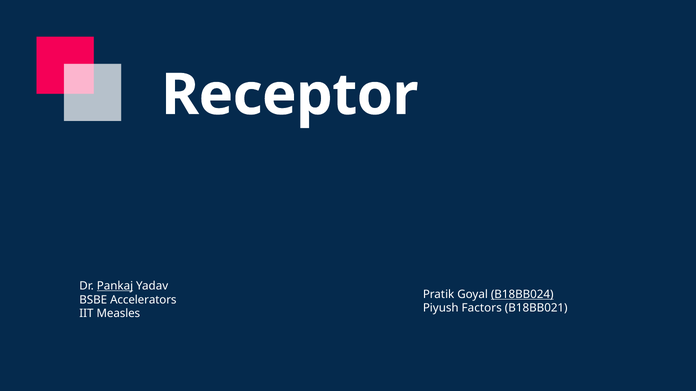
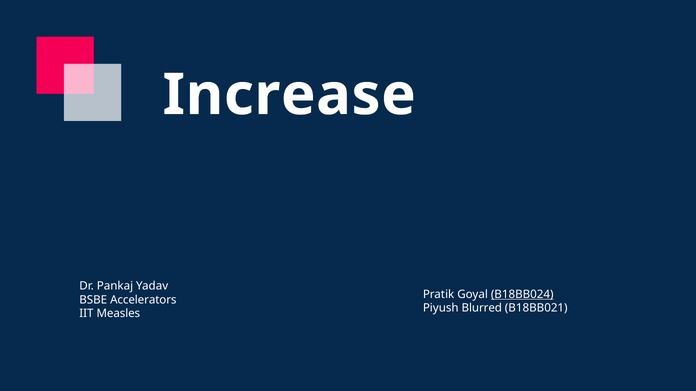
Receptor: Receptor -> Increase
Pankaj underline: present -> none
Factors: Factors -> Blurred
